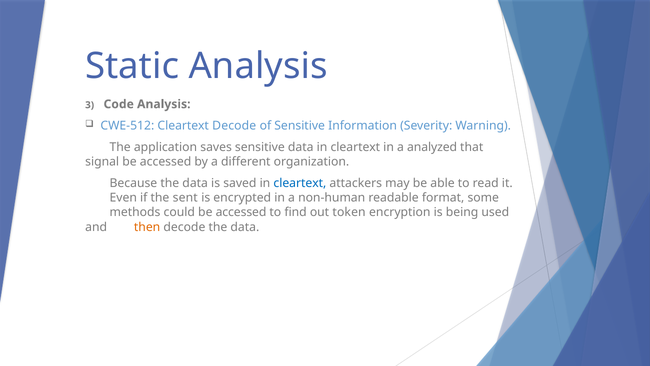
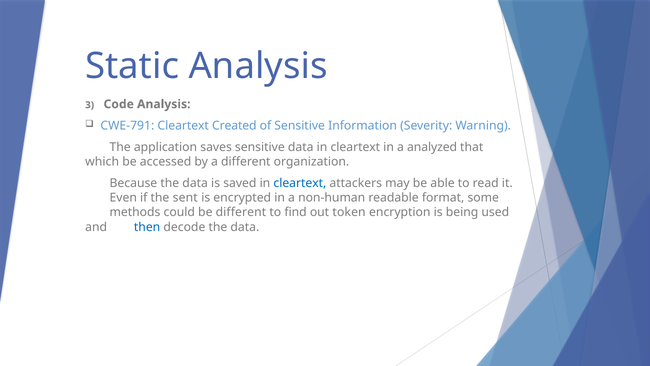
CWE-512: CWE-512 -> CWE-791
Cleartext Decode: Decode -> Created
signal: signal -> which
could be accessed: accessed -> different
then colour: orange -> blue
